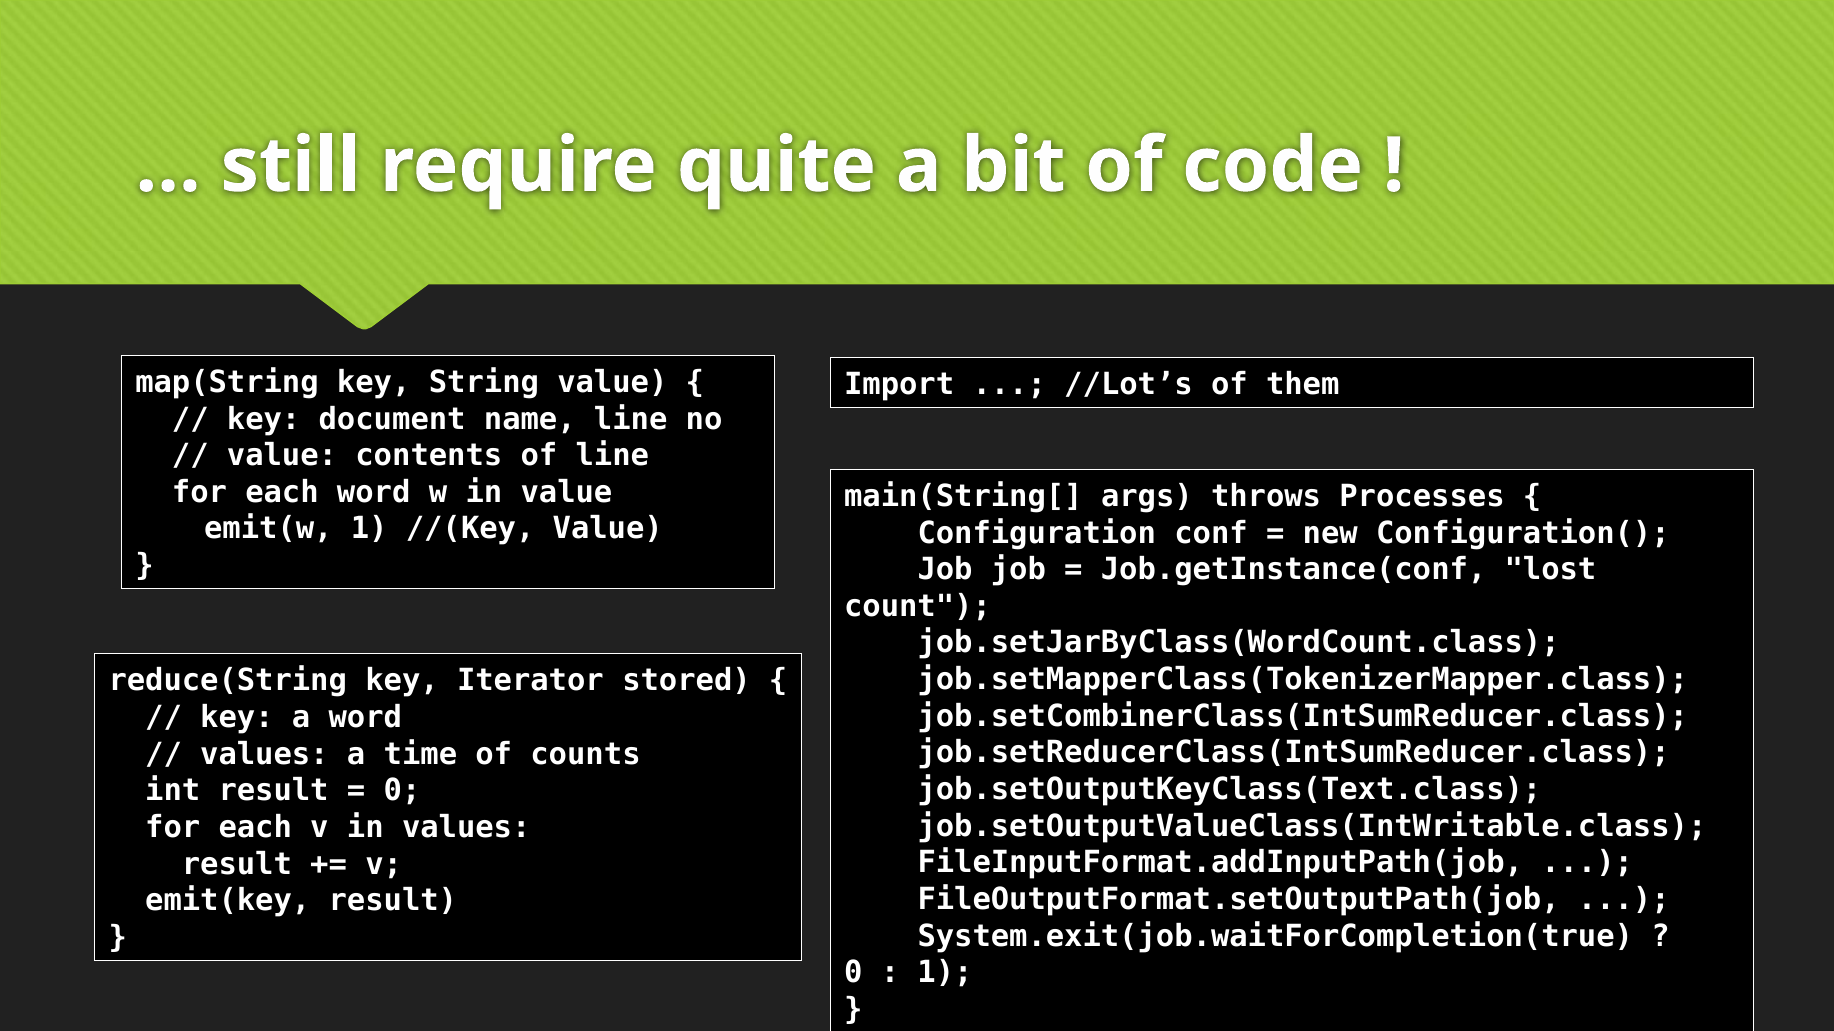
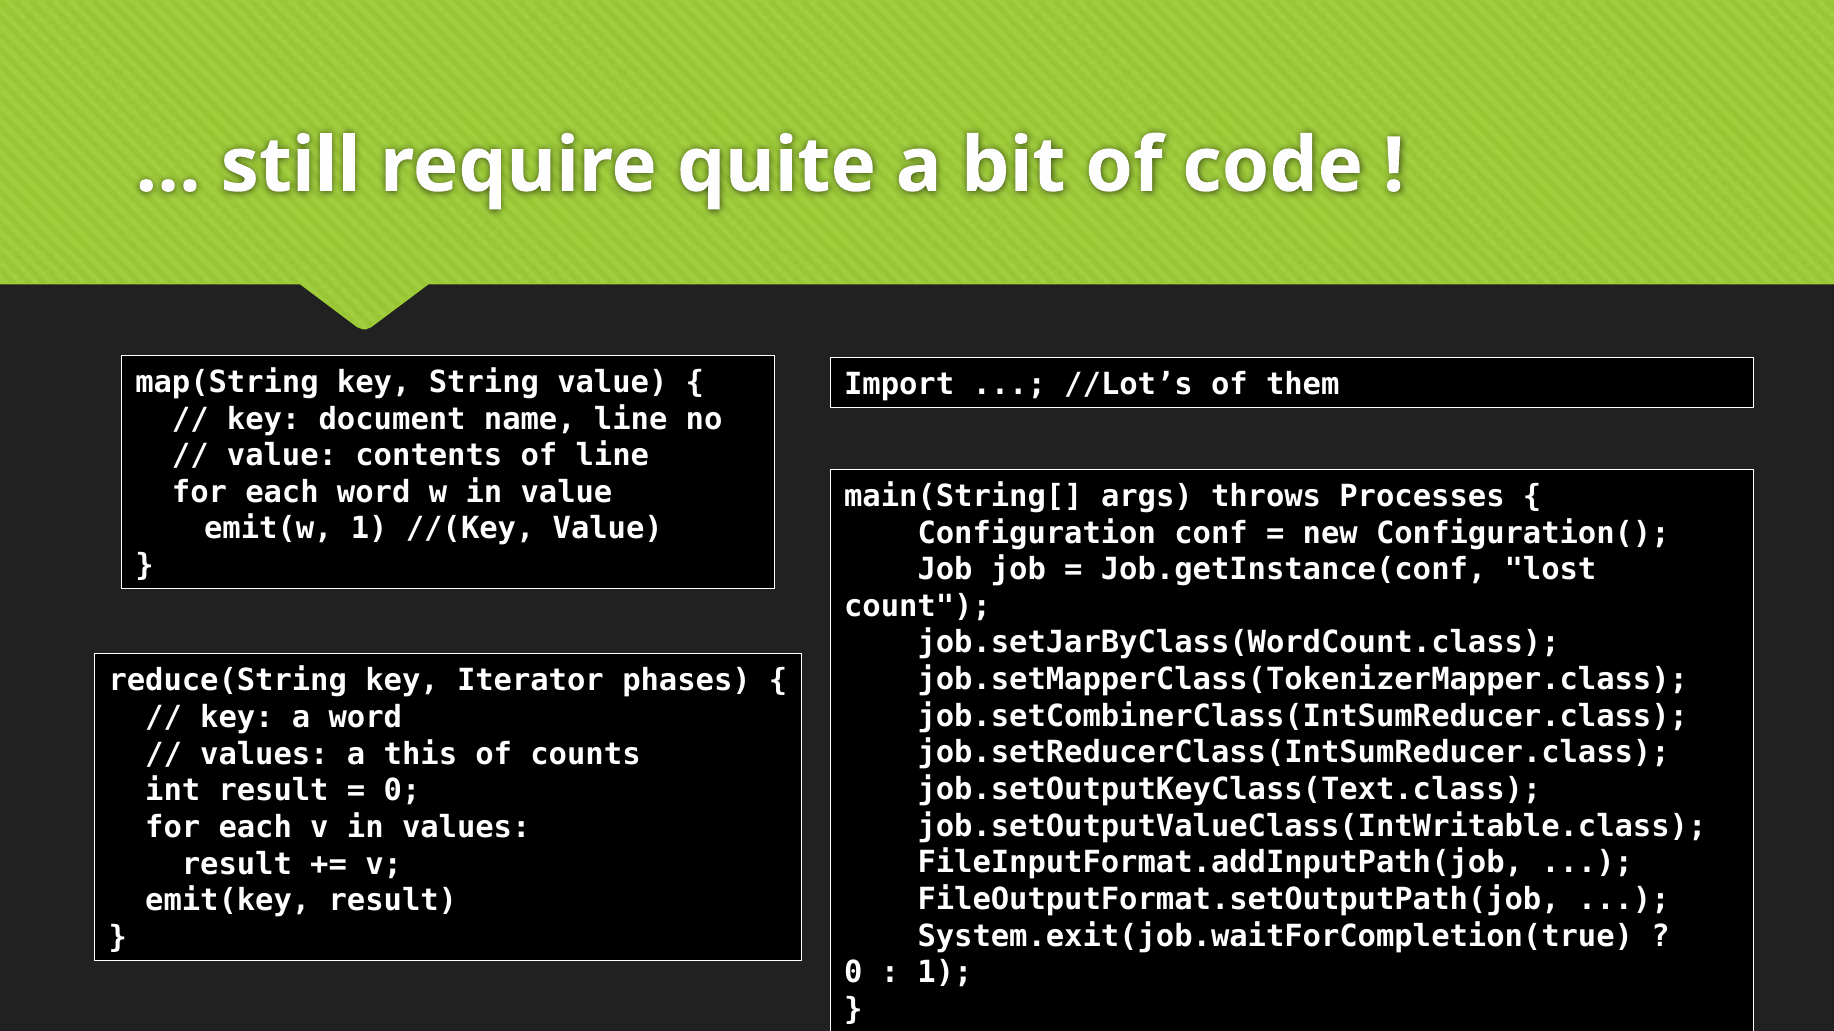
stored: stored -> phases
time: time -> this
